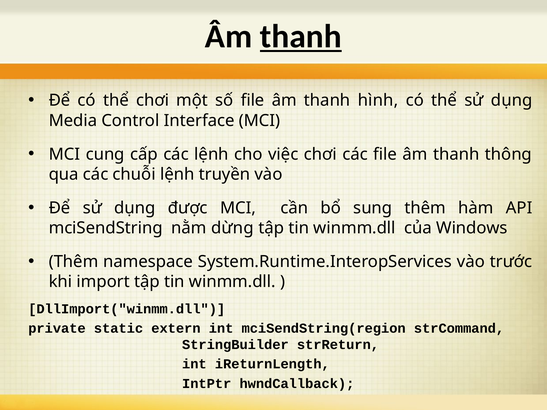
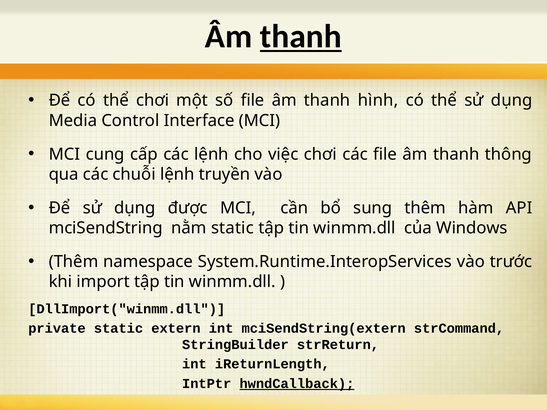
nằm dừng: dừng -> static
mciSendString(region: mciSendString(region -> mciSendString(extern
hwndCallback underline: none -> present
